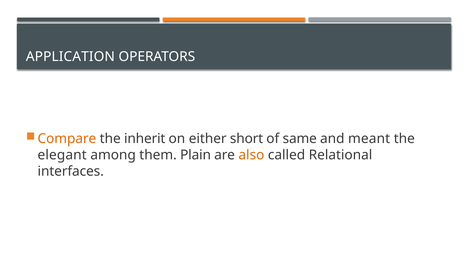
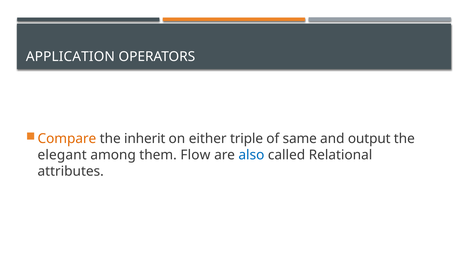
short: short -> triple
meant: meant -> output
Plain: Plain -> Flow
also colour: orange -> blue
interfaces: interfaces -> attributes
